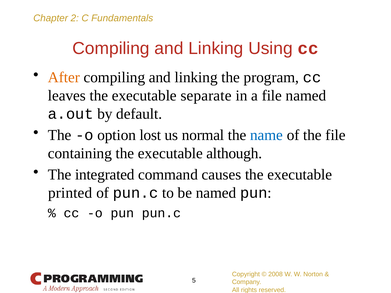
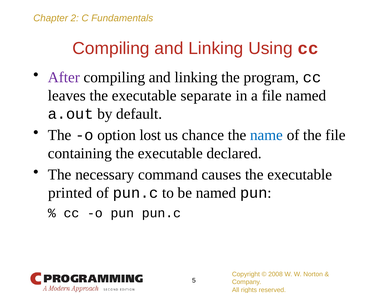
After colour: orange -> purple
normal: normal -> chance
although: although -> declared
integrated: integrated -> necessary
